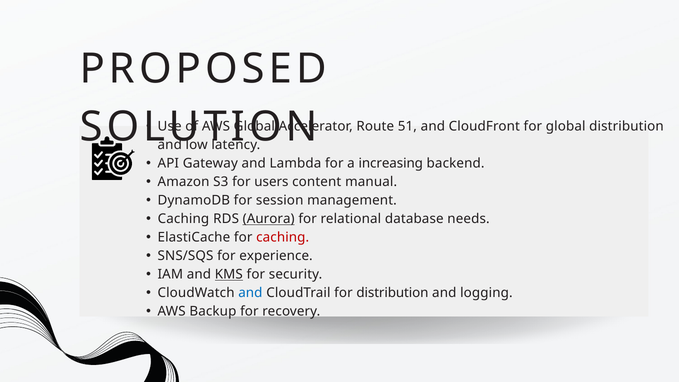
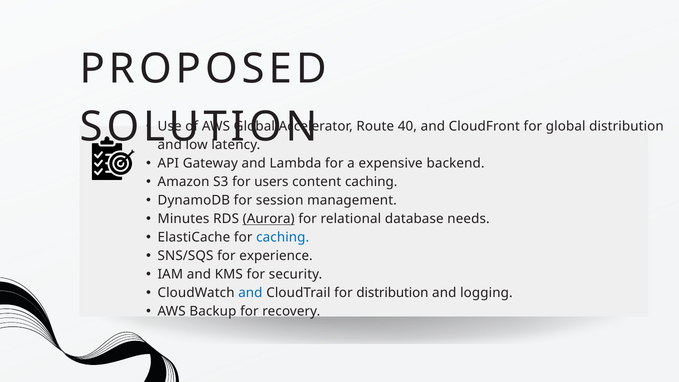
51: 51 -> 40
increasing: increasing -> expensive
content manual: manual -> caching
Caching at (183, 219): Caching -> Minutes
caching at (283, 237) colour: red -> blue
KMS underline: present -> none
